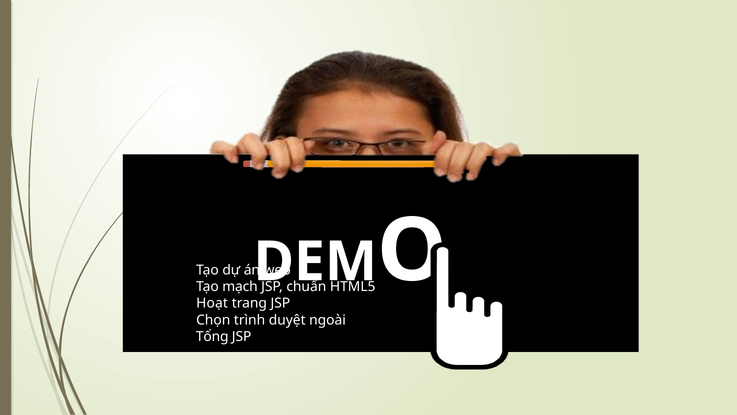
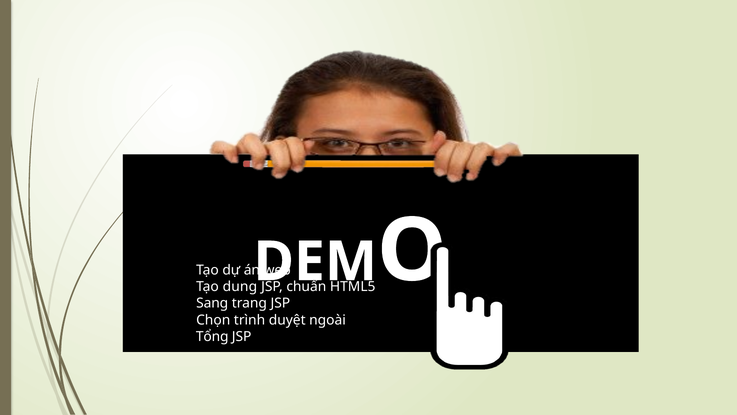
mạch: mạch -> dung
Hoạt: Hoạt -> Sang
